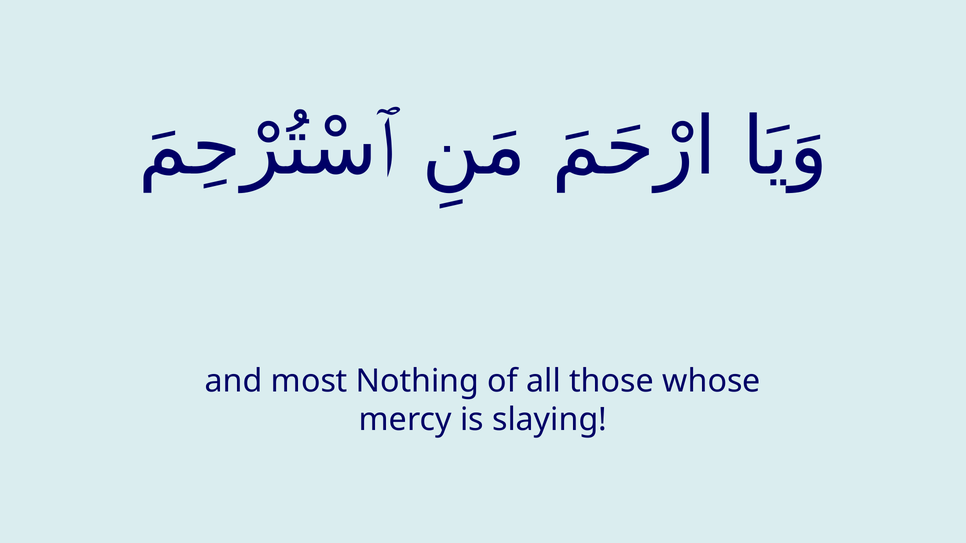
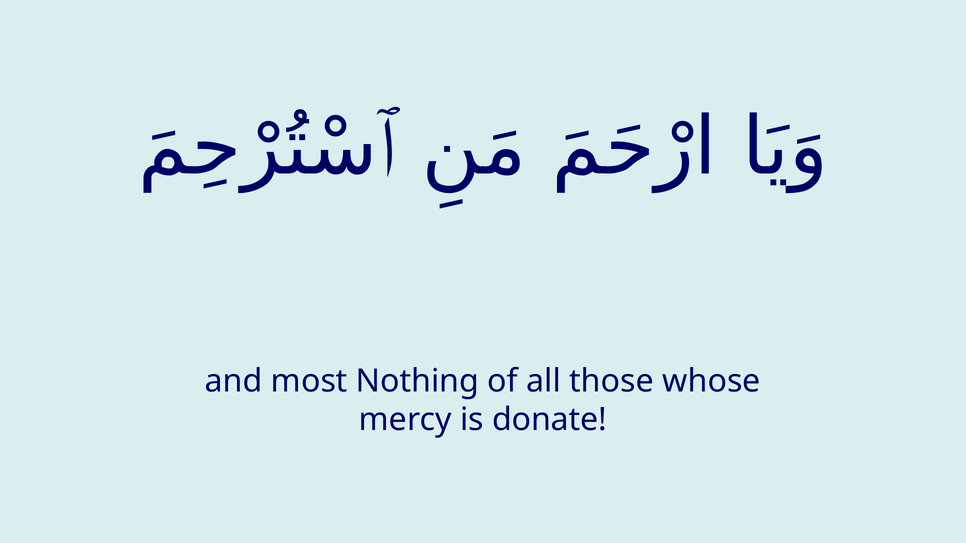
slaying: slaying -> donate
